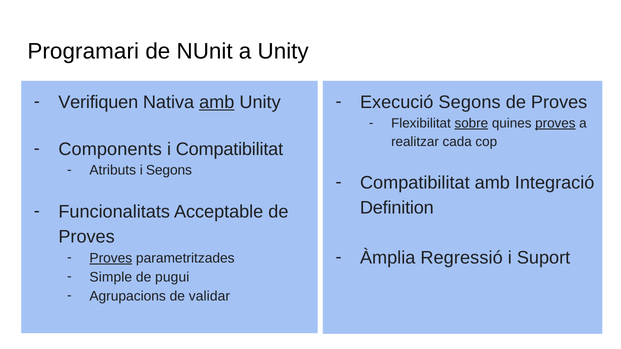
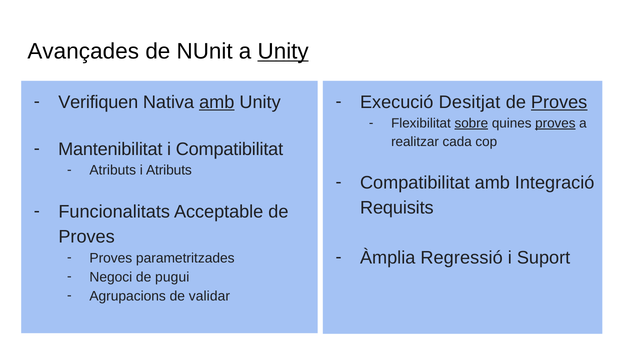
Programari: Programari -> Avançades
Unity at (283, 51) underline: none -> present
Execució Segons: Segons -> Desitjat
Proves at (559, 102) underline: none -> present
Components: Components -> Mantenibilitat
i Segons: Segons -> Atributs
Definition: Definition -> Requisits
Proves at (111, 258) underline: present -> none
Simple: Simple -> Negoci
